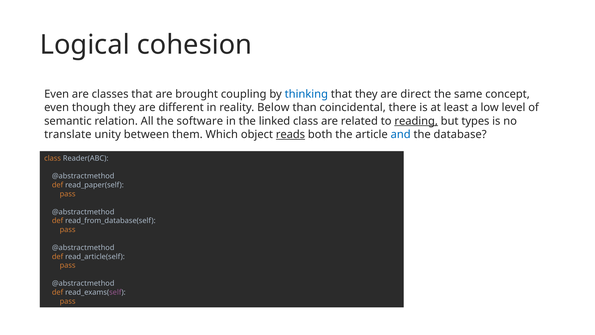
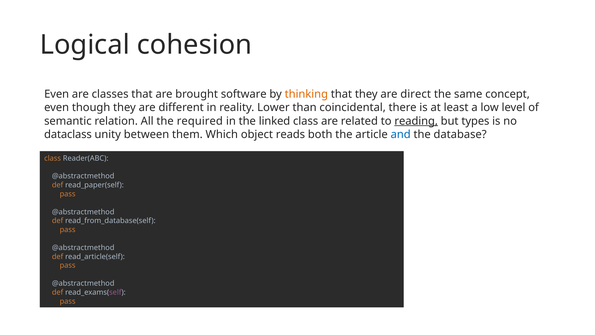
coupling: coupling -> software
thinking colour: blue -> orange
Below: Below -> Lower
software: software -> required
translate: translate -> dataclass
reads underline: present -> none
